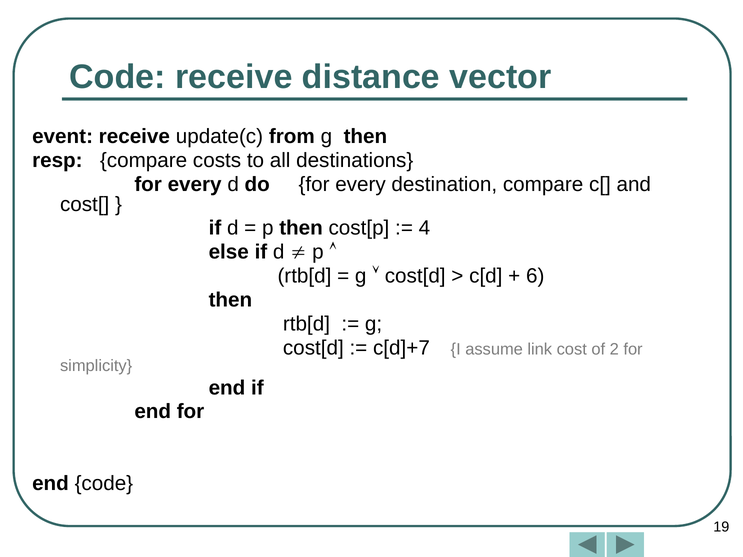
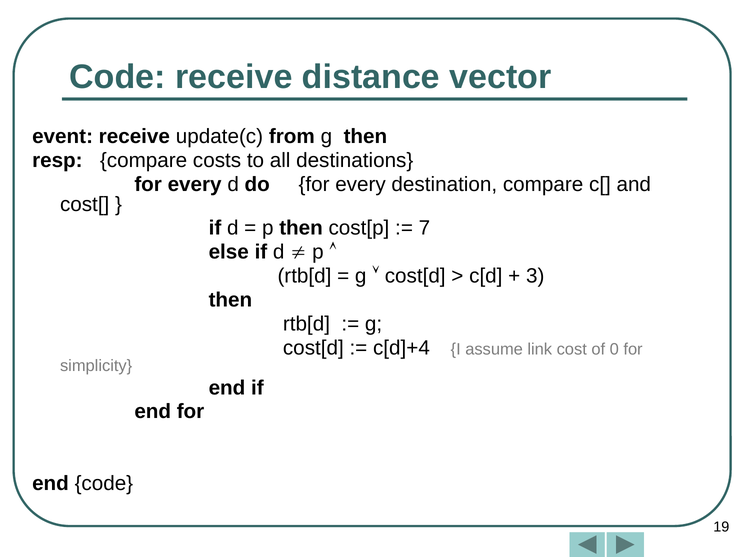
4: 4 -> 7
6: 6 -> 3
c[d]+7: c[d]+7 -> c[d]+4
2: 2 -> 0
